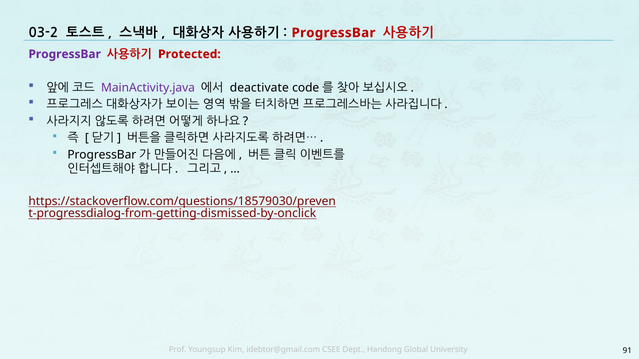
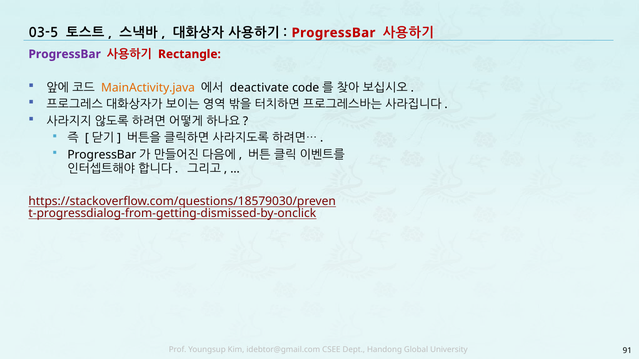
03-2: 03-2 -> 03-5
Protected: Protected -> Rectangle
MainActivity.java colour: purple -> orange
